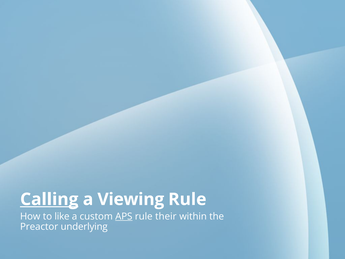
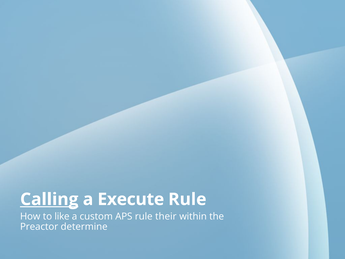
Viewing: Viewing -> Execute
APS underline: present -> none
underlying: underlying -> determine
